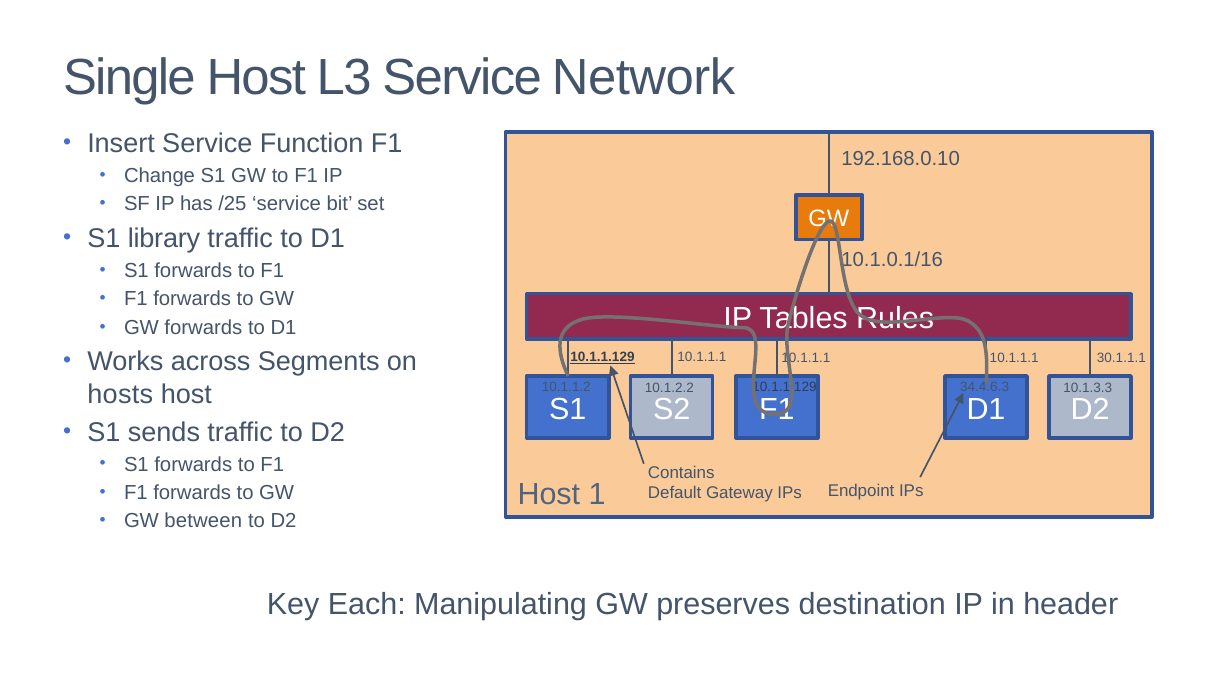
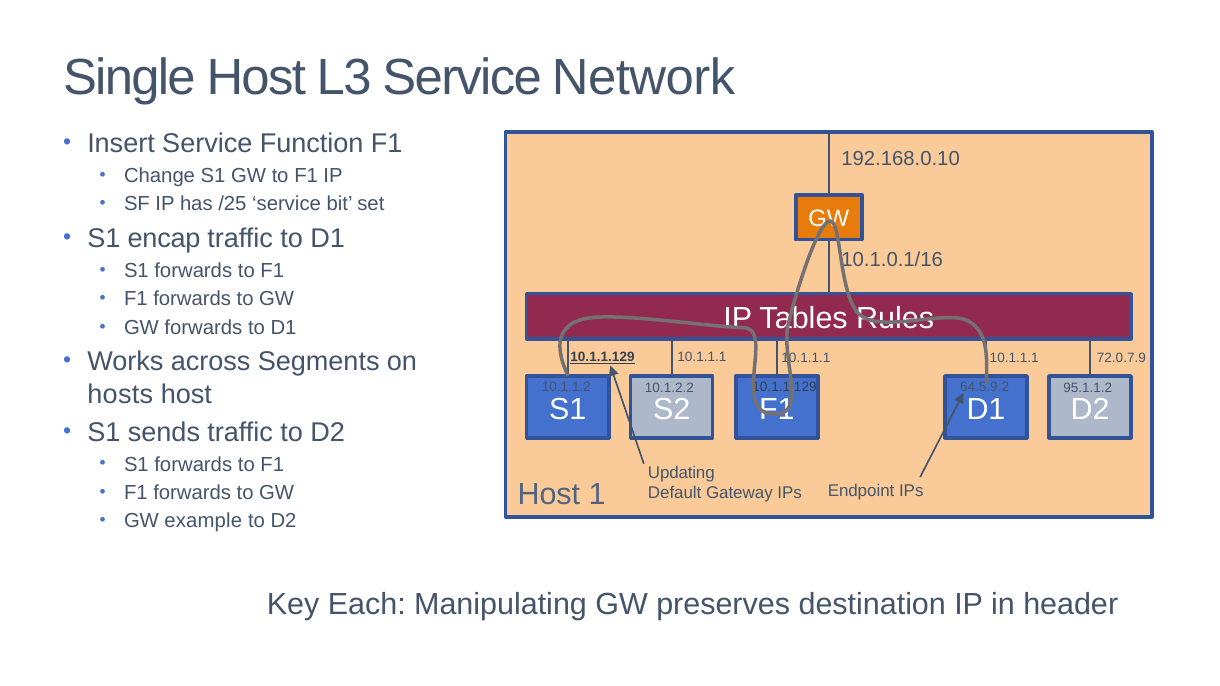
library: library -> encap
30.1.1.1: 30.1.1.1 -> 72.0.7.9
34.4.6.3: 34.4.6.3 -> 64.5.9.2
10.1.3.3: 10.1.3.3 -> 95.1.1.2
Contains: Contains -> Updating
between: between -> example
